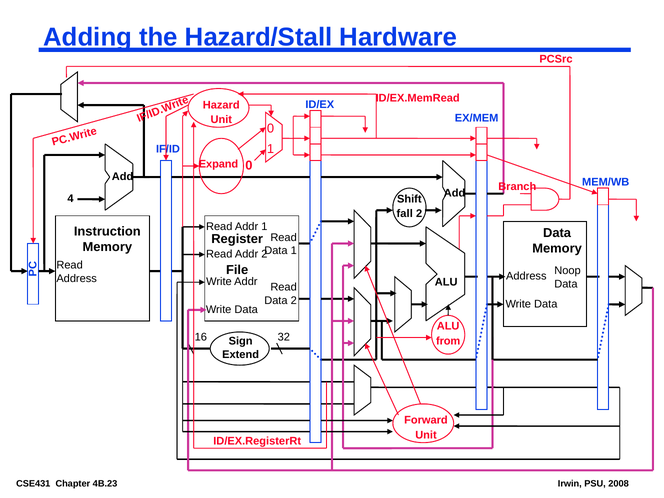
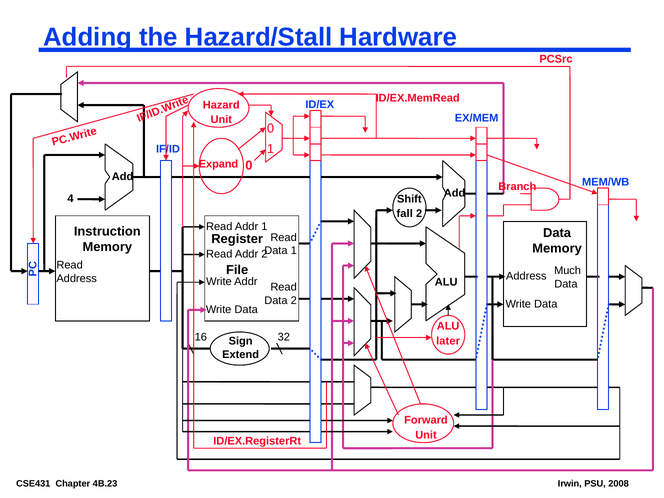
Noop: Noop -> Much
from: from -> later
